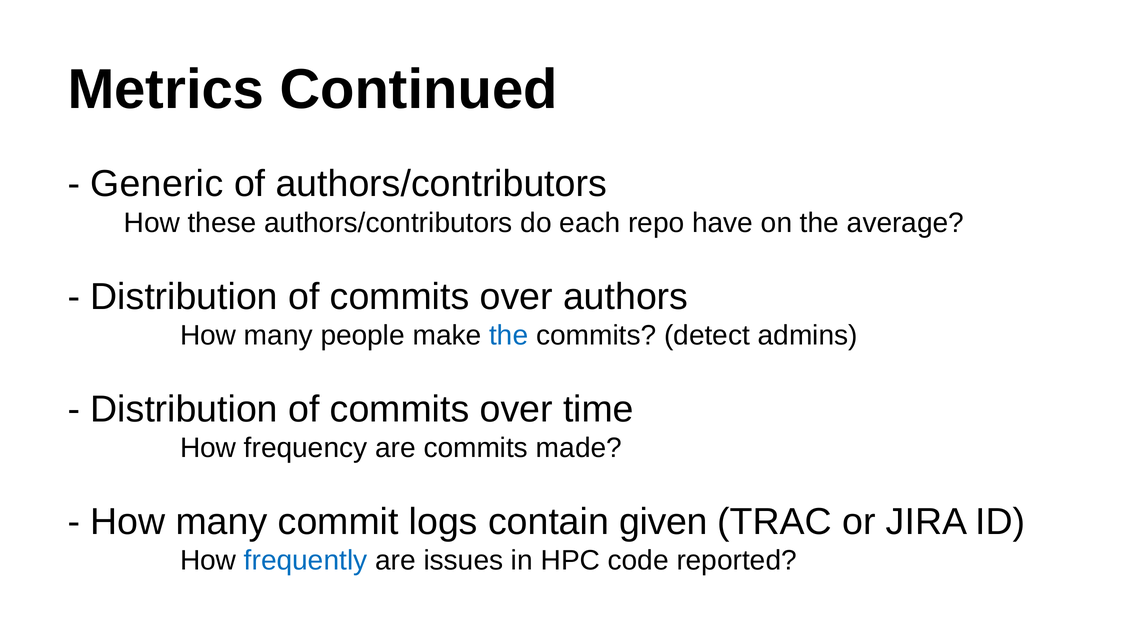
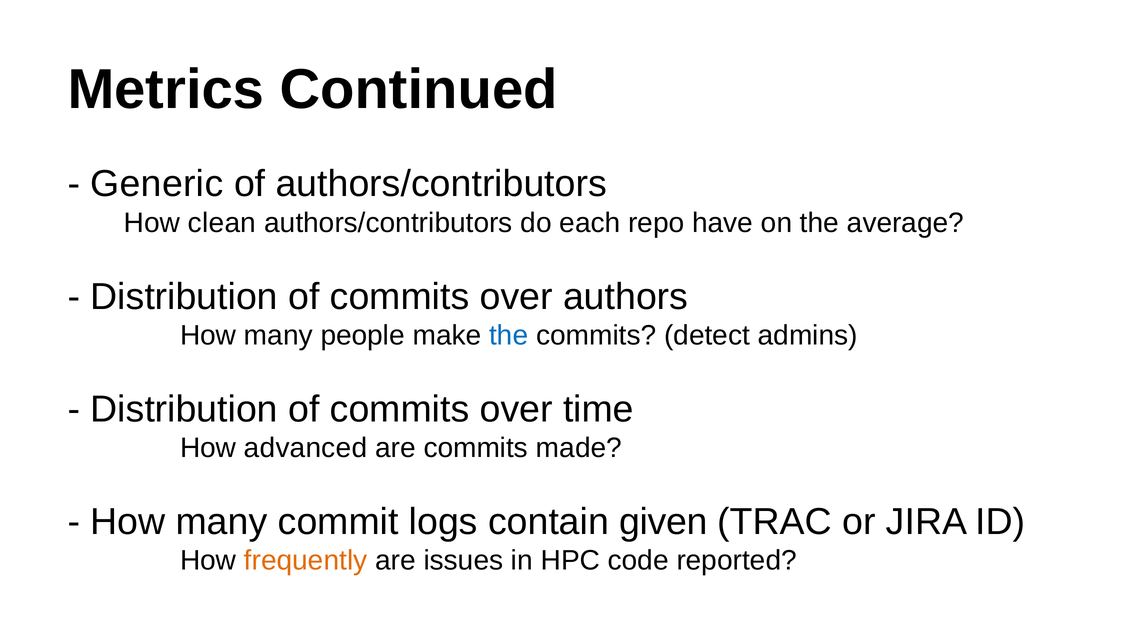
these: these -> clean
frequency: frequency -> advanced
frequently colour: blue -> orange
